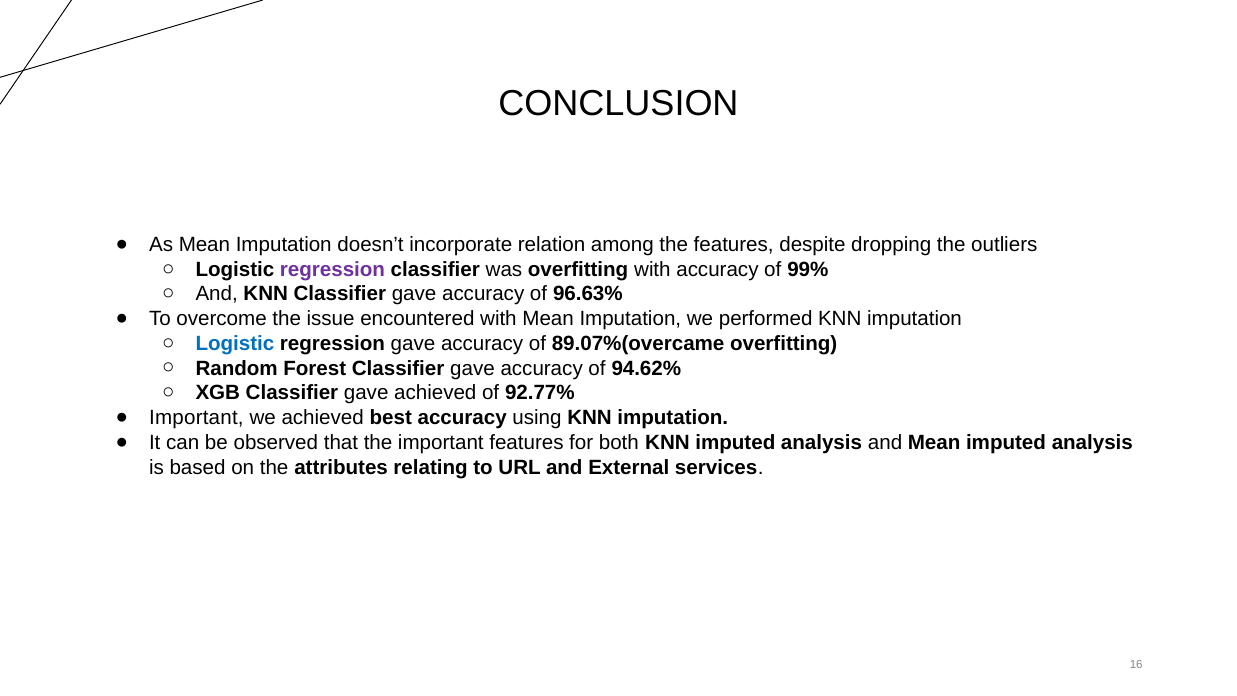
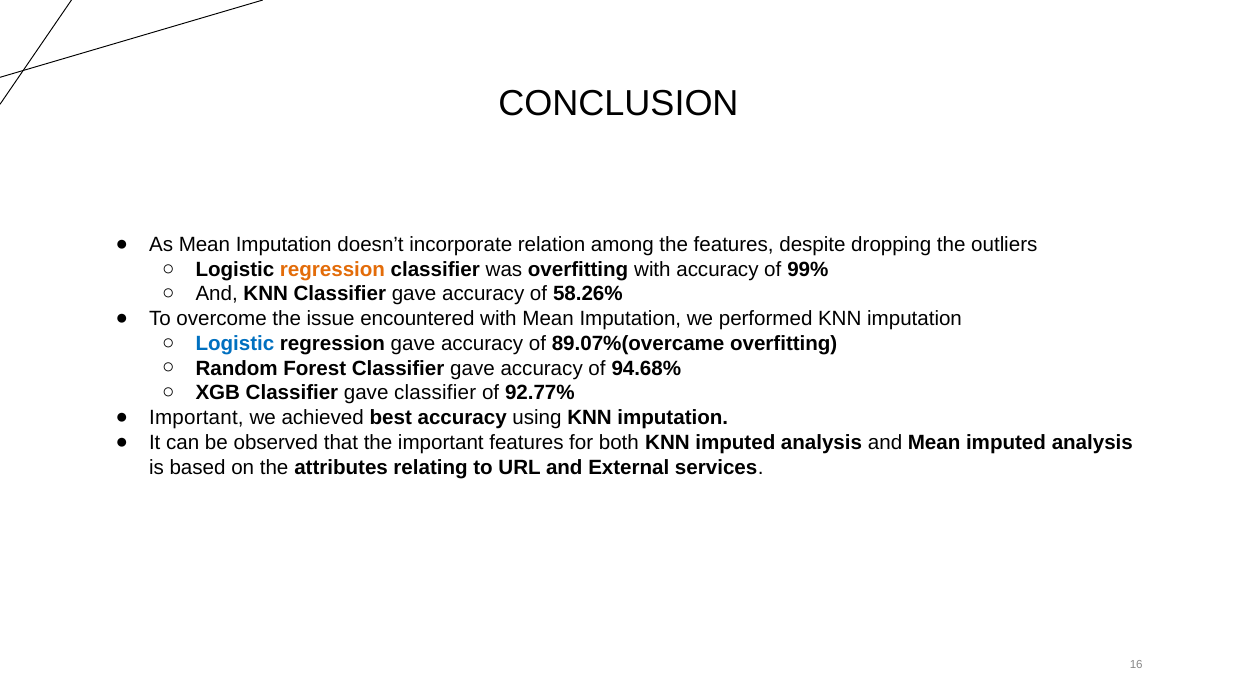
regression at (332, 269) colour: purple -> orange
96.63%: 96.63% -> 58.26%
94.62%: 94.62% -> 94.68%
gave achieved: achieved -> classifier
